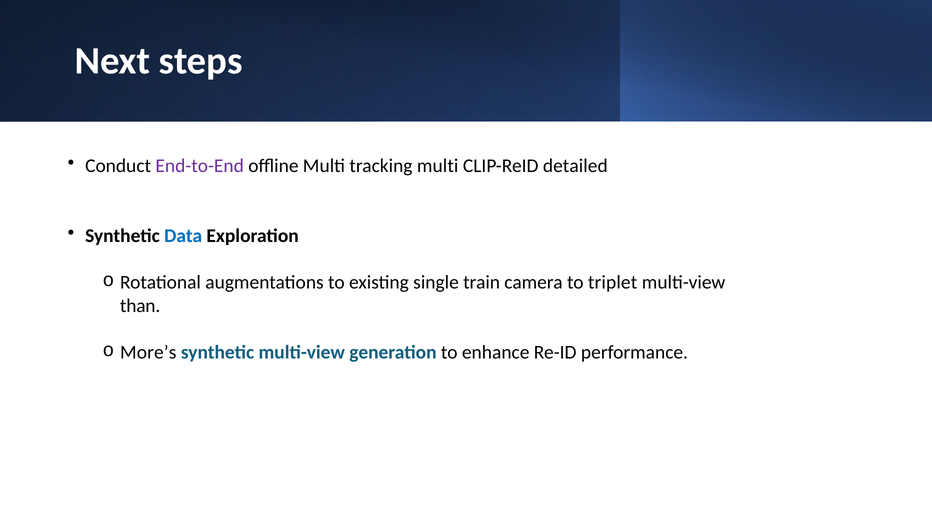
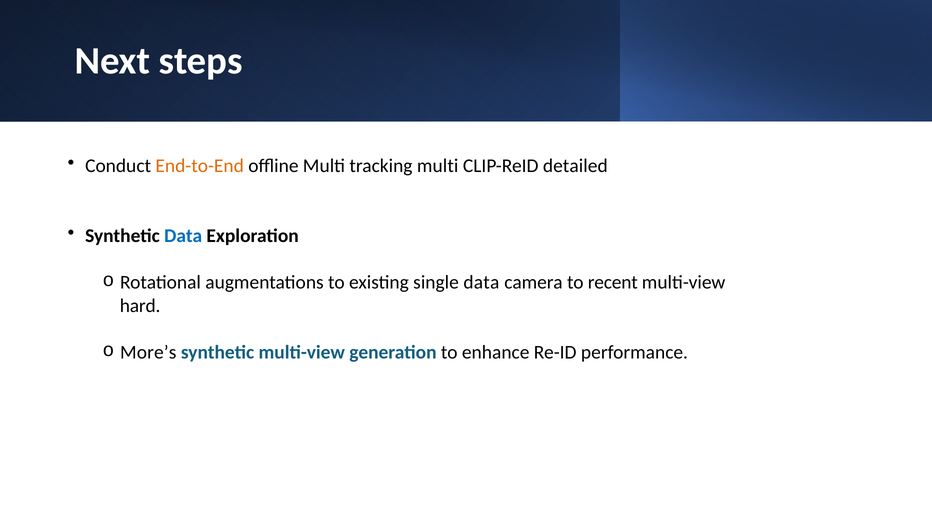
End-to-End colour: purple -> orange
single train: train -> data
triplet: triplet -> recent
than: than -> hard
